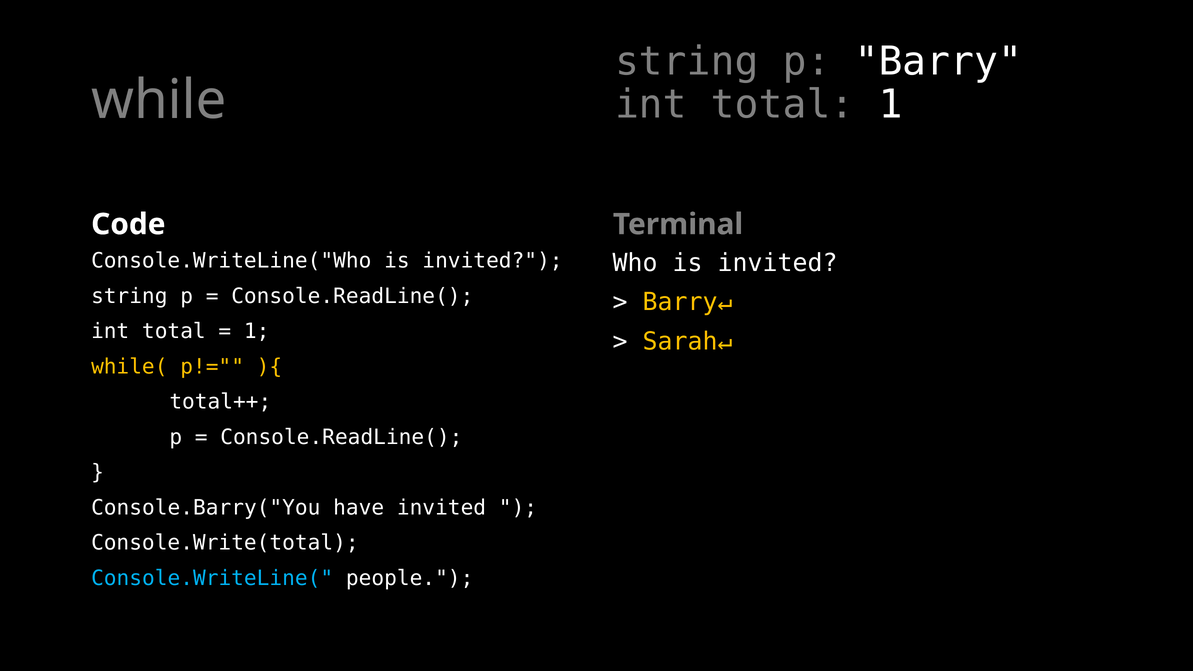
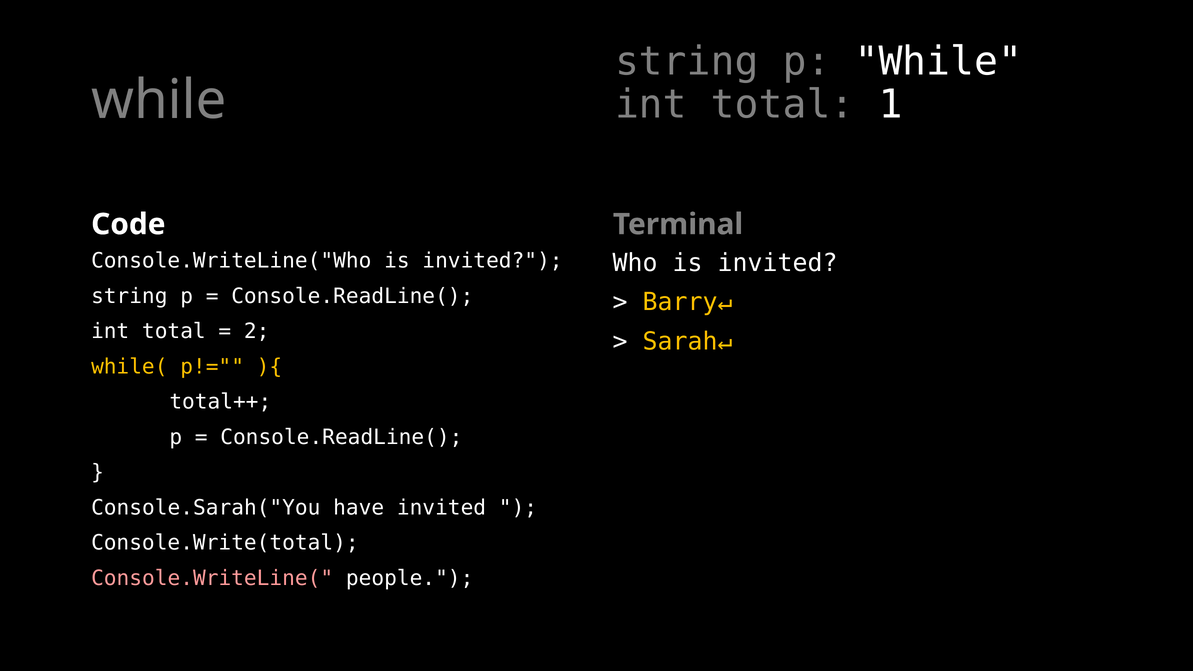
p Barry: Barry -> While
1 at (257, 331): 1 -> 2
Console.Barry("You: Console.Barry("You -> Console.Sarah("You
Console.WriteLine( colour: light blue -> pink
